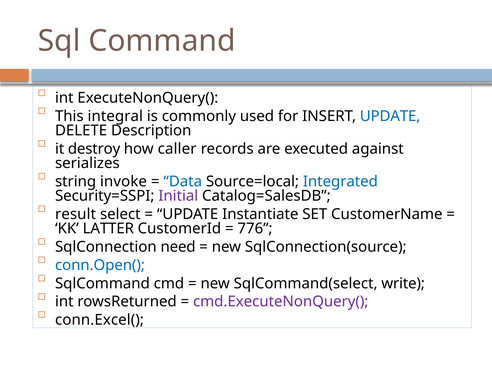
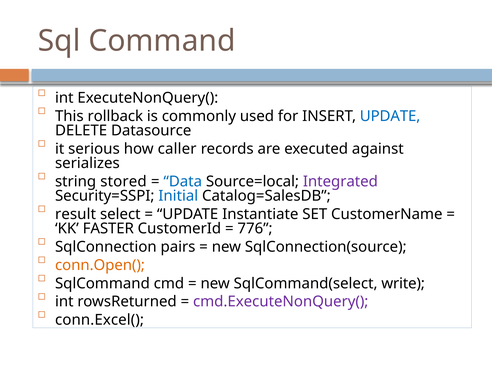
integral: integral -> rollback
Description: Description -> Datasource
destroy: destroy -> serious
invoke: invoke -> stored
Integrated colour: blue -> purple
Initial colour: purple -> blue
LATTER: LATTER -> FASTER
need: need -> pairs
conn.Open( colour: blue -> orange
